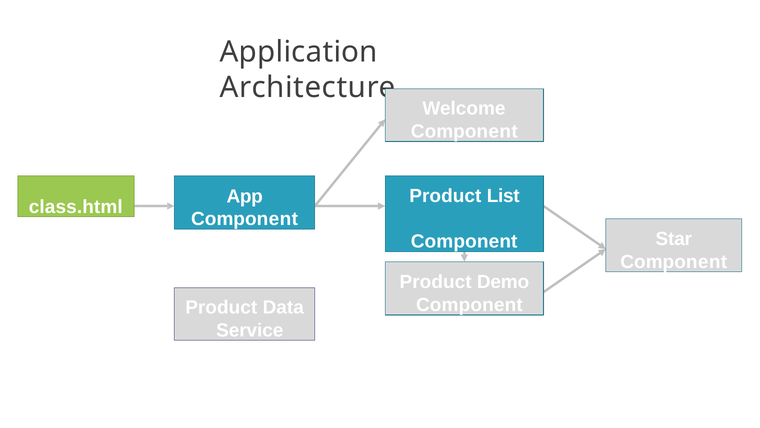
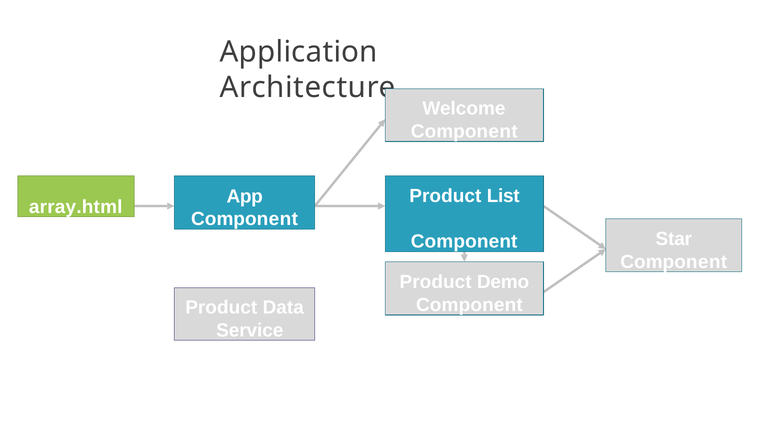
class.html: class.html -> array.html
